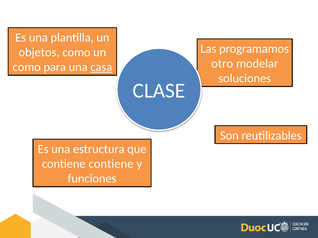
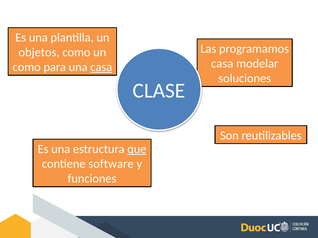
otro at (222, 64): otro -> casa
que underline: none -> present
contiene contiene: contiene -> software
